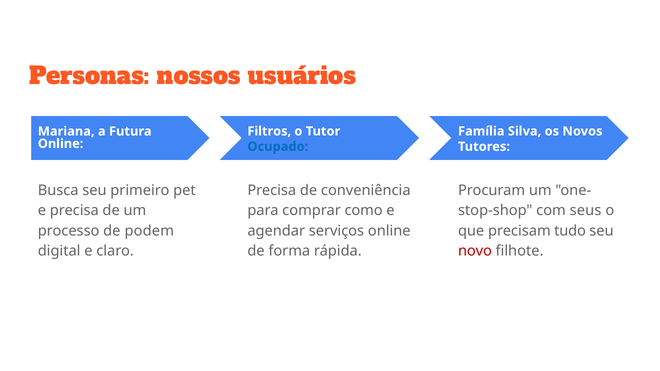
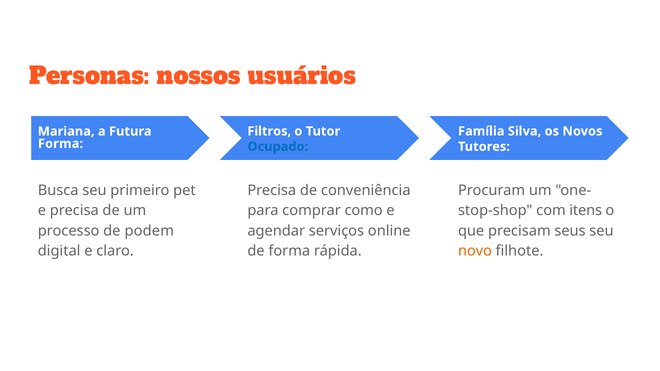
Online at (61, 144): Online -> Forma
seus: seus -> itens
tudo: tudo -> seus
novo colour: red -> orange
